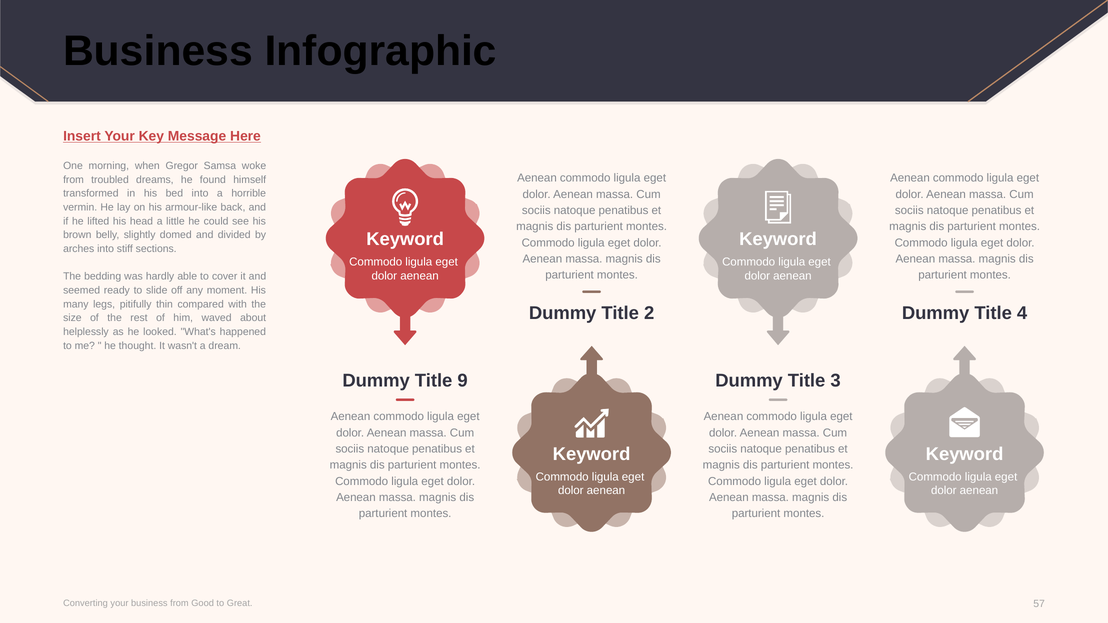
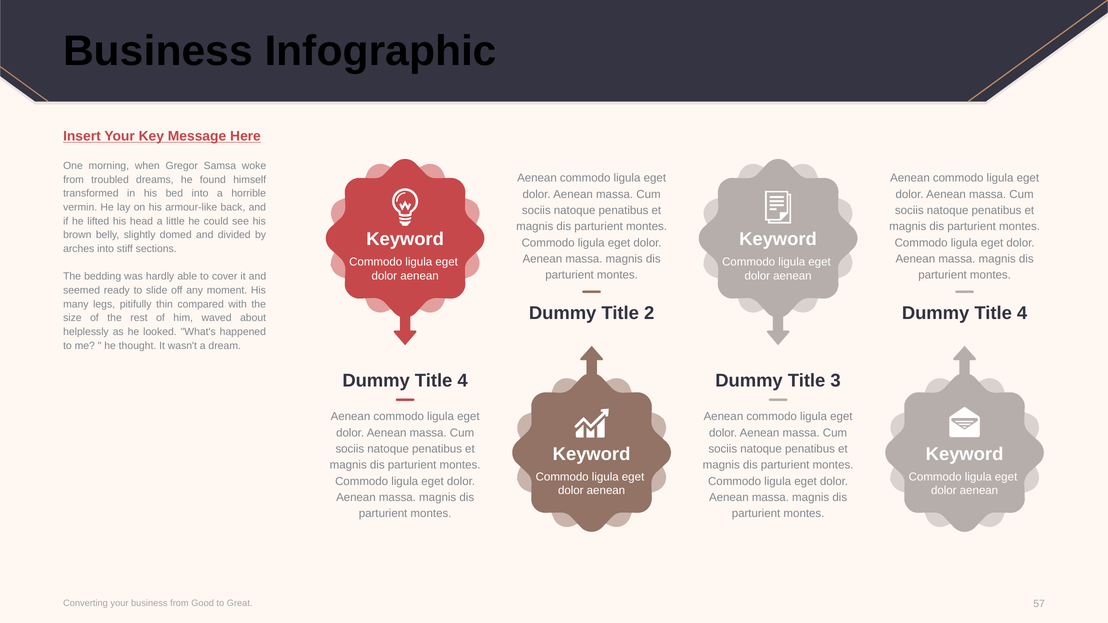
9 at (463, 381): 9 -> 4
